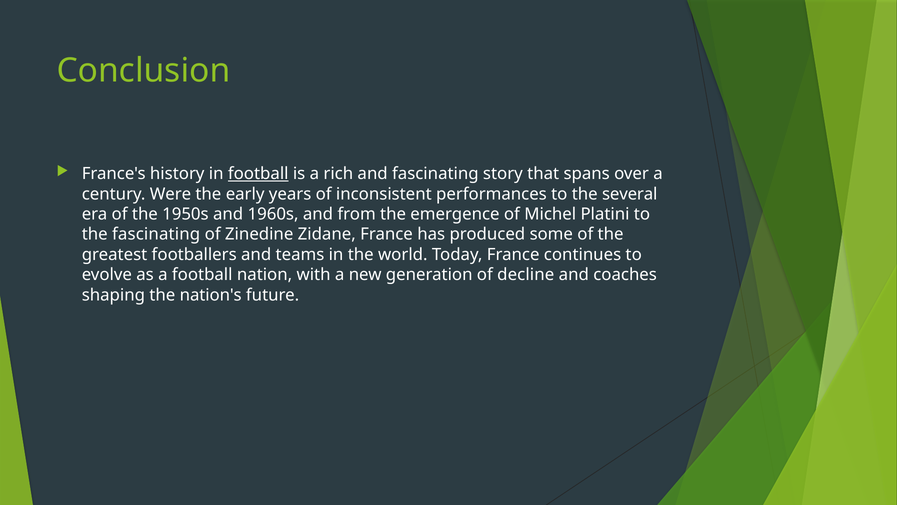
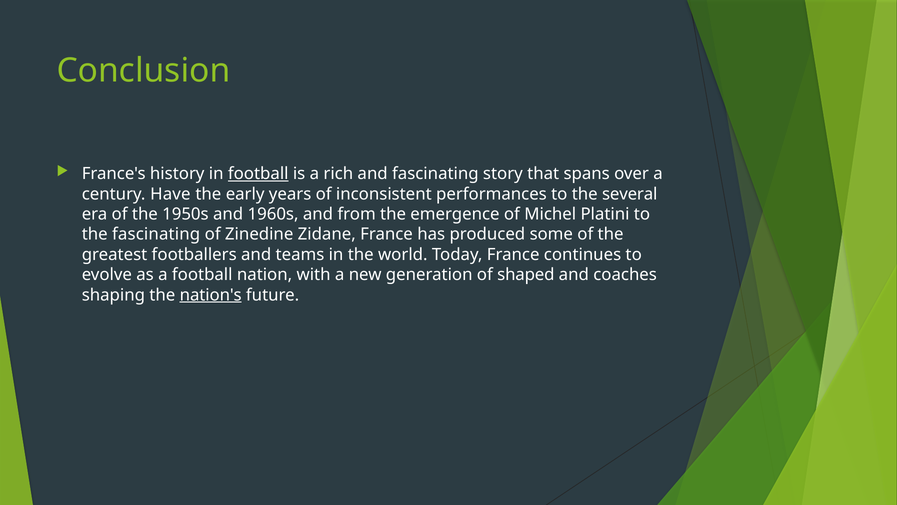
Were: Were -> Have
decline: decline -> shaped
nation's underline: none -> present
